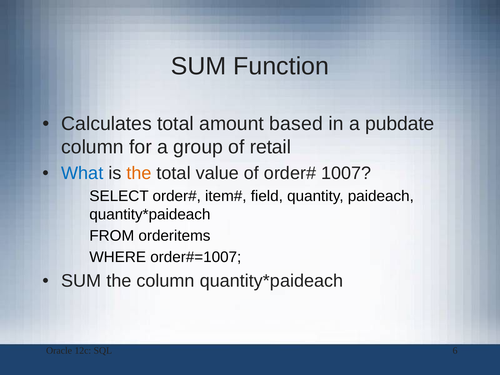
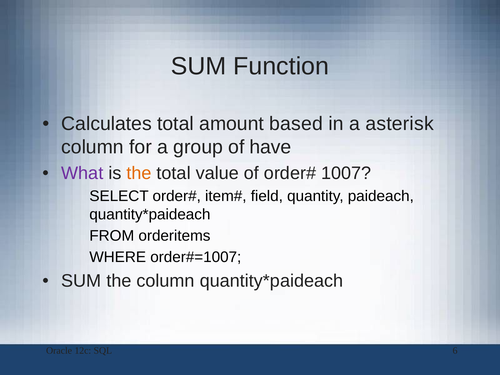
pubdate: pubdate -> asterisk
retail: retail -> have
What colour: blue -> purple
